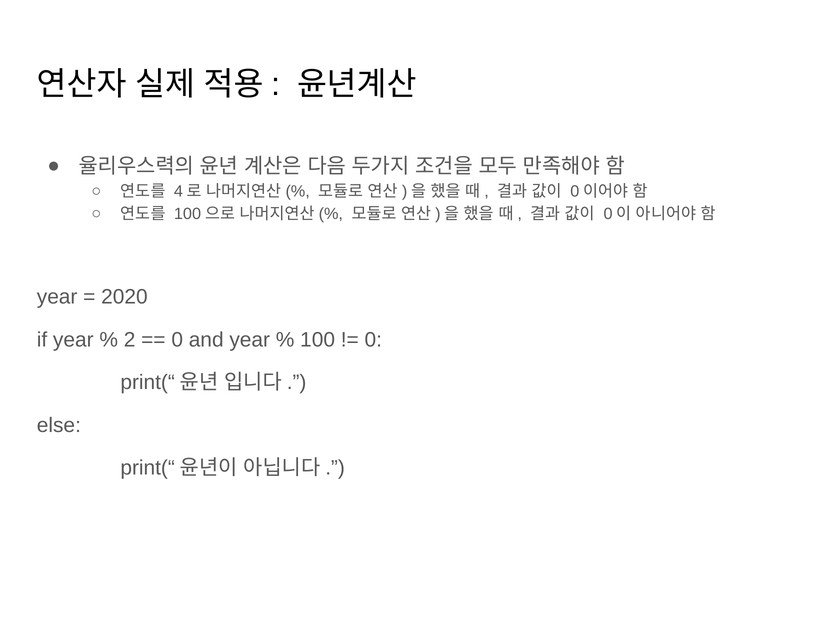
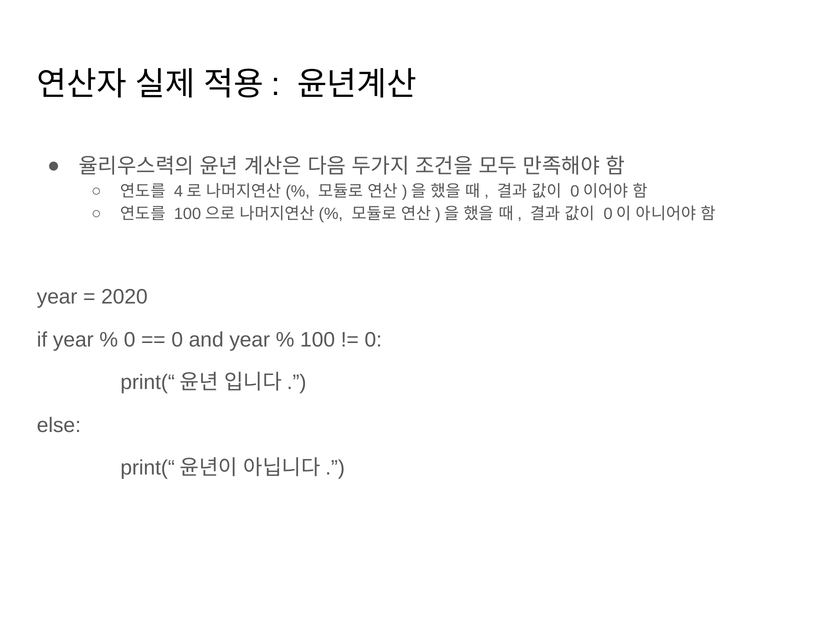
2 at (130, 340): 2 -> 0
